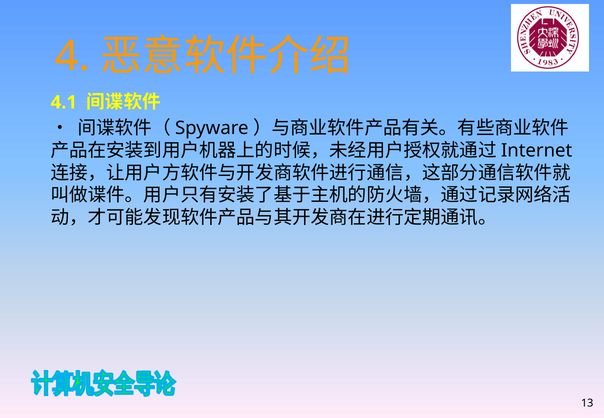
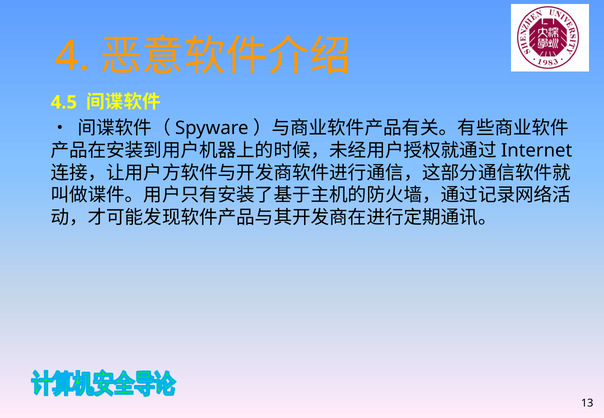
4.1: 4.1 -> 4.5
